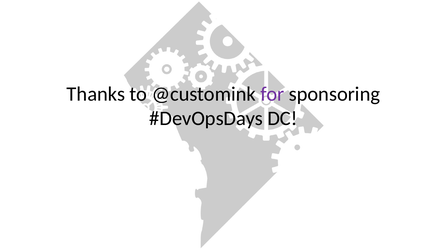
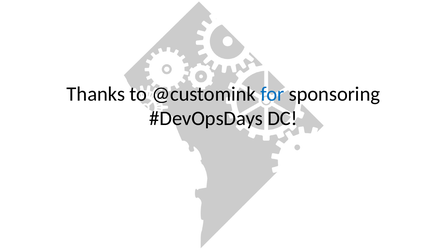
for colour: purple -> blue
